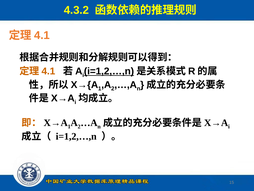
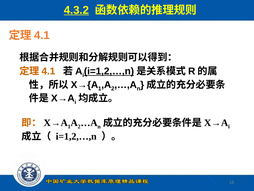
4.3.2 underline: none -> present
